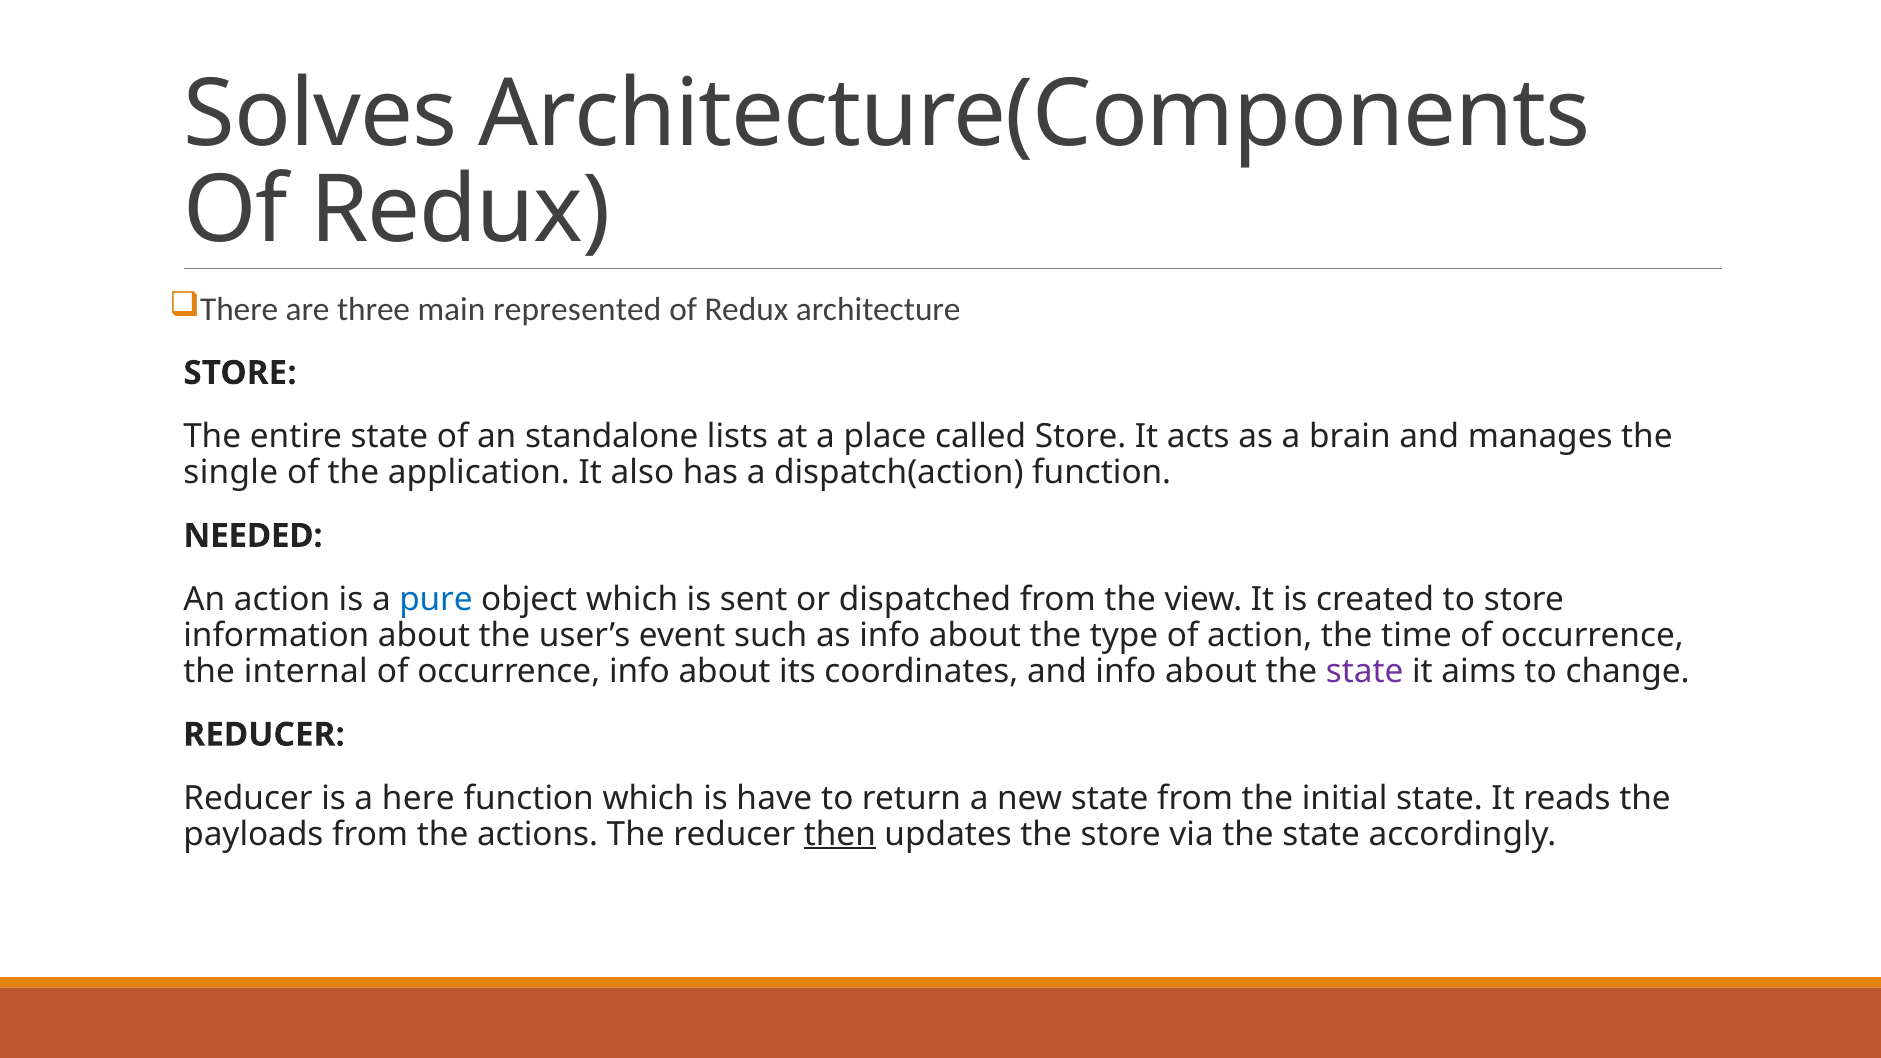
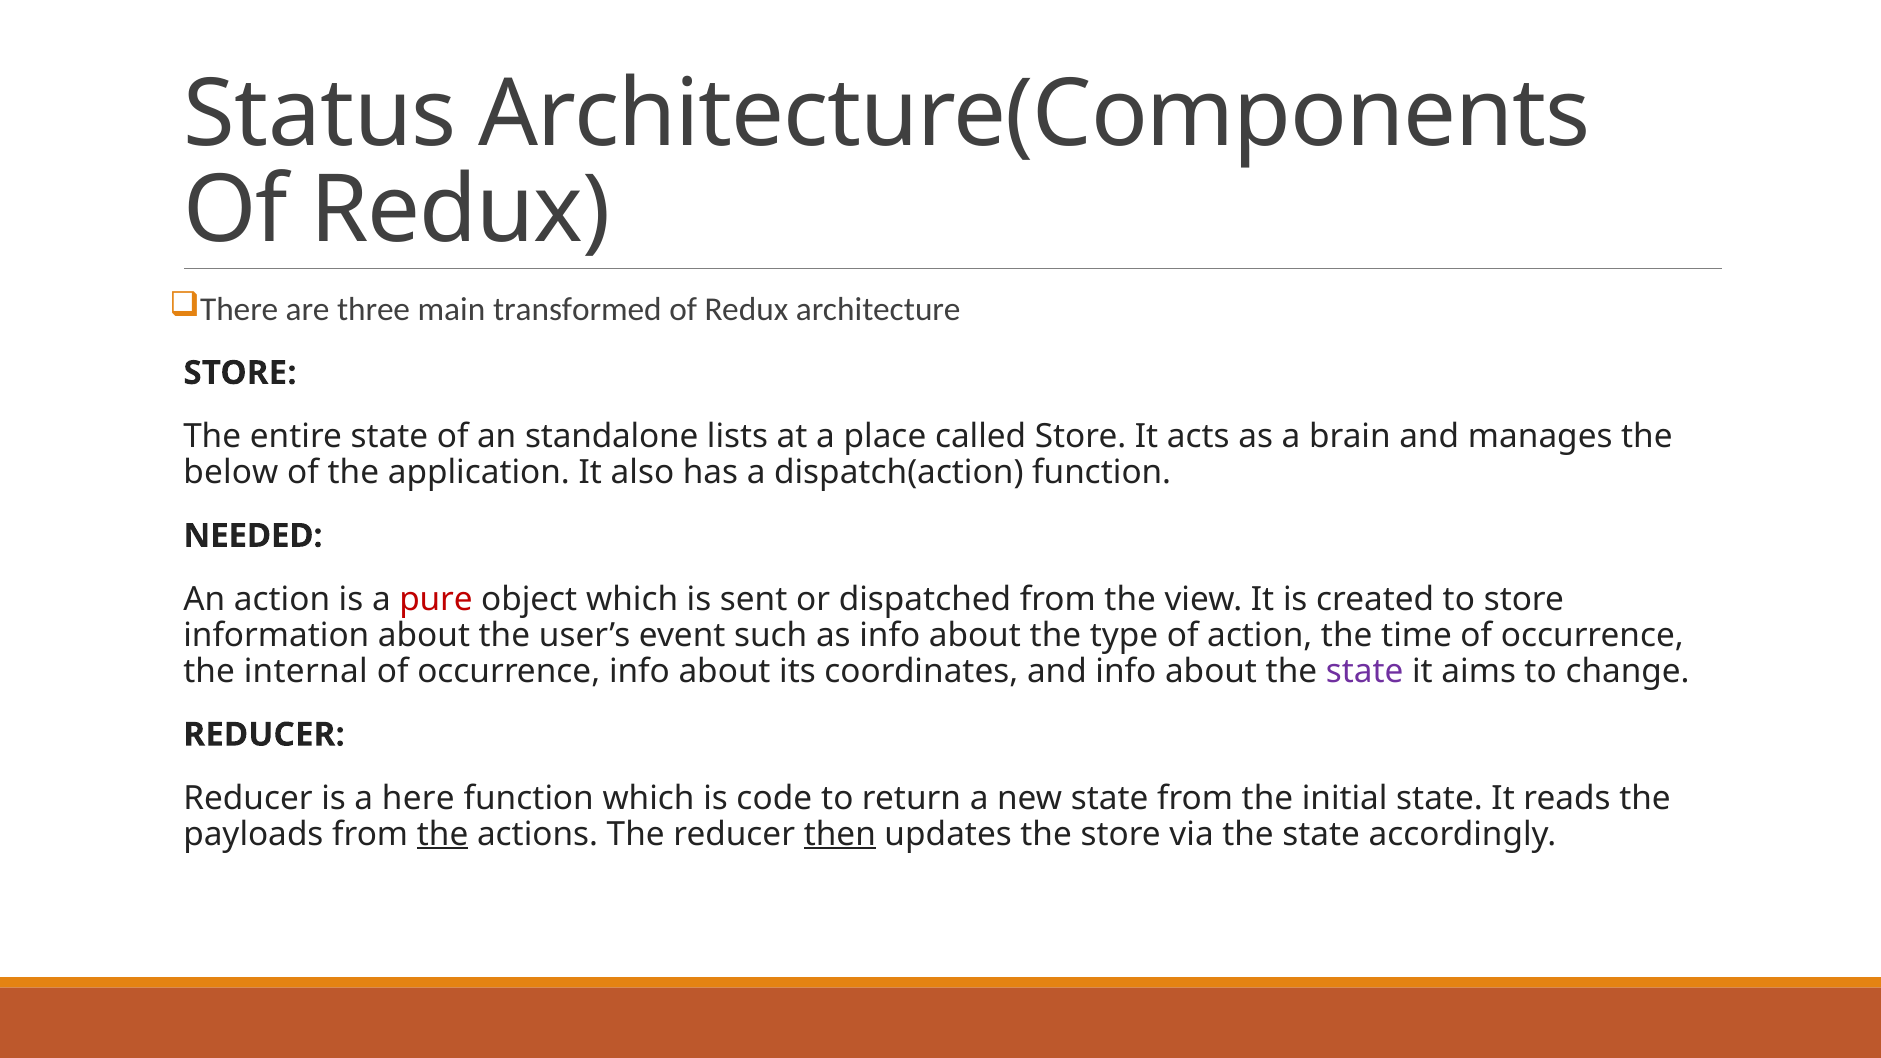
Solves: Solves -> Status
represented: represented -> transformed
single: single -> below
pure colour: blue -> red
have: have -> code
the at (443, 834) underline: none -> present
